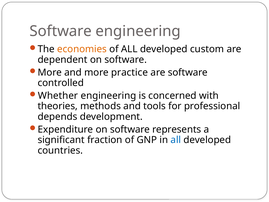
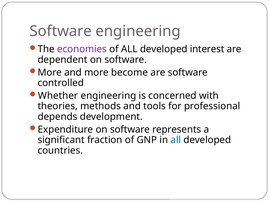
economies colour: orange -> purple
custom: custom -> interest
practice: practice -> become
